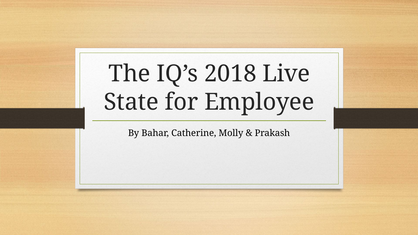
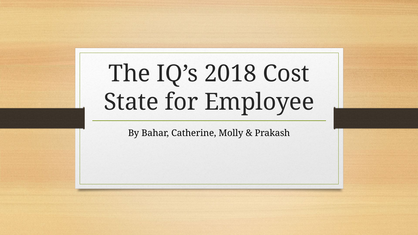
Live: Live -> Cost
